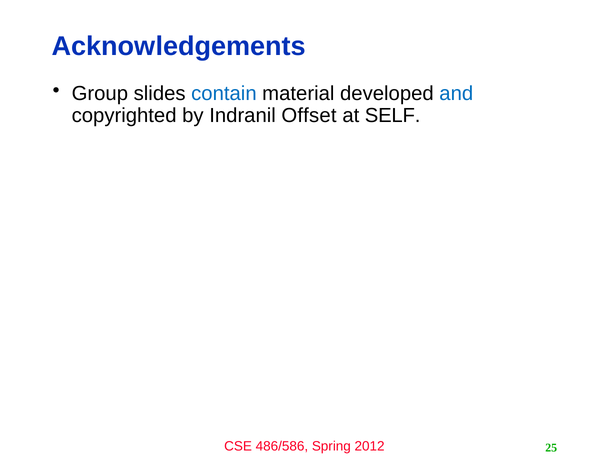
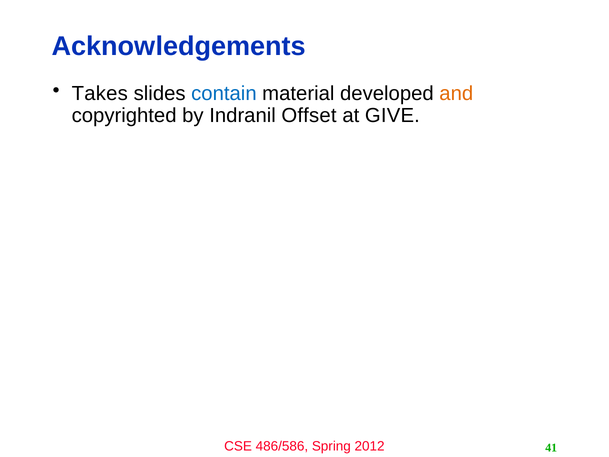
Group: Group -> Takes
and colour: blue -> orange
SELF: SELF -> GIVE
25: 25 -> 41
